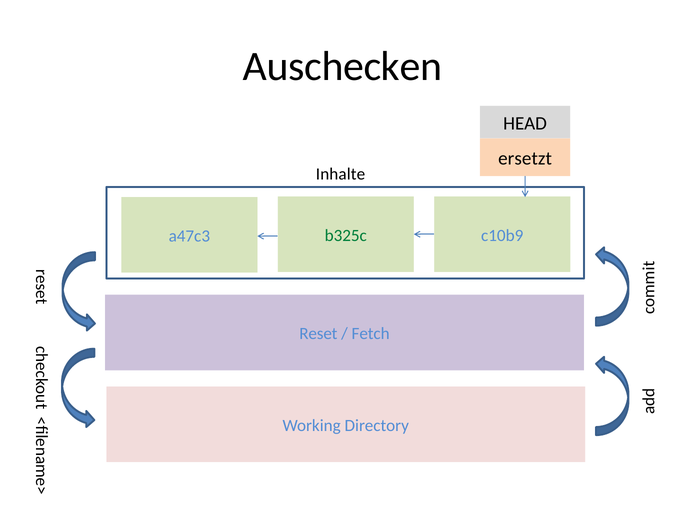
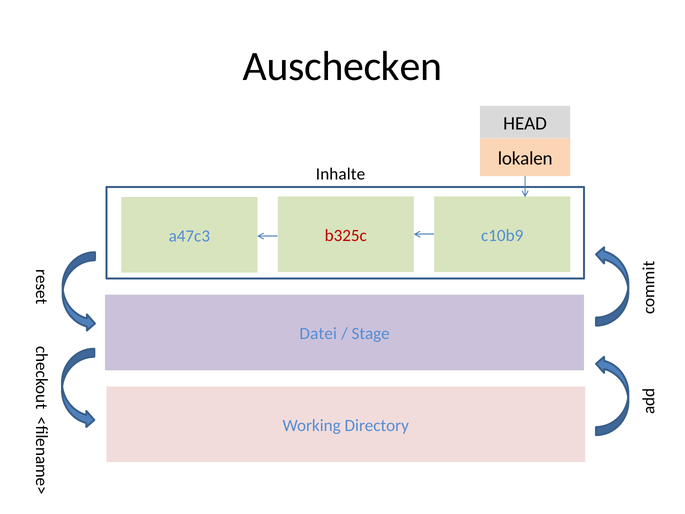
ersetzt: ersetzt -> lokalen
b325c colour: green -> red
Reset: Reset -> Datei
Fetch: Fetch -> Stage
